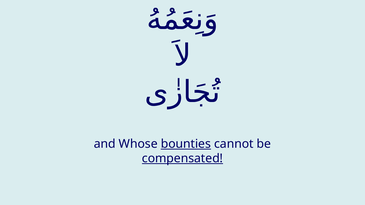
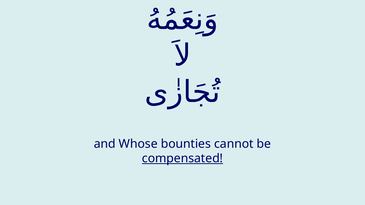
bounties underline: present -> none
